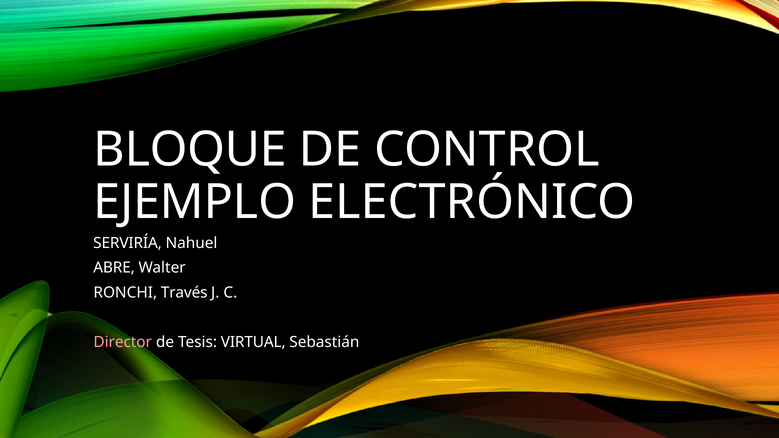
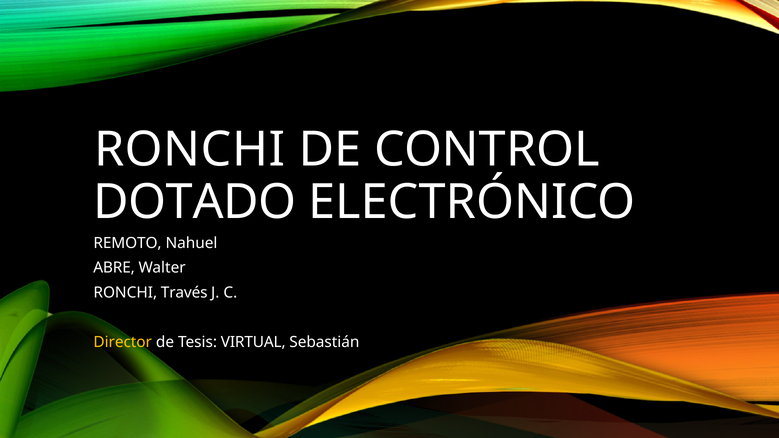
BLOQUE at (190, 150): BLOQUE -> RONCHI
EJEMPLO: EJEMPLO -> DOTADO
SERVIRÍA: SERVIRÍA -> REMOTO
Director colour: pink -> yellow
